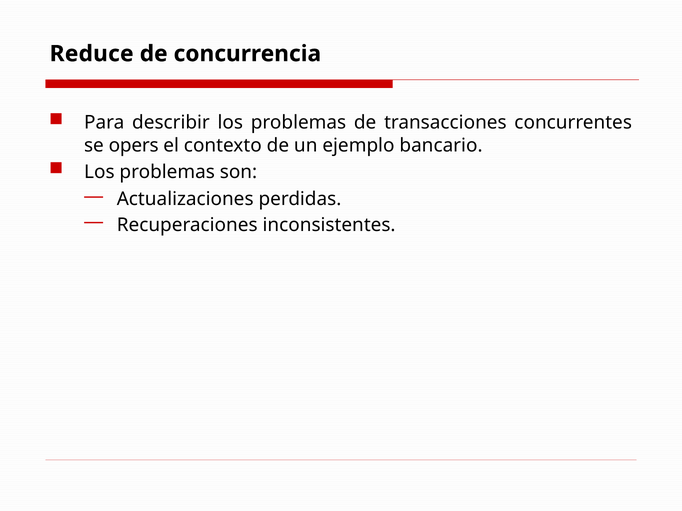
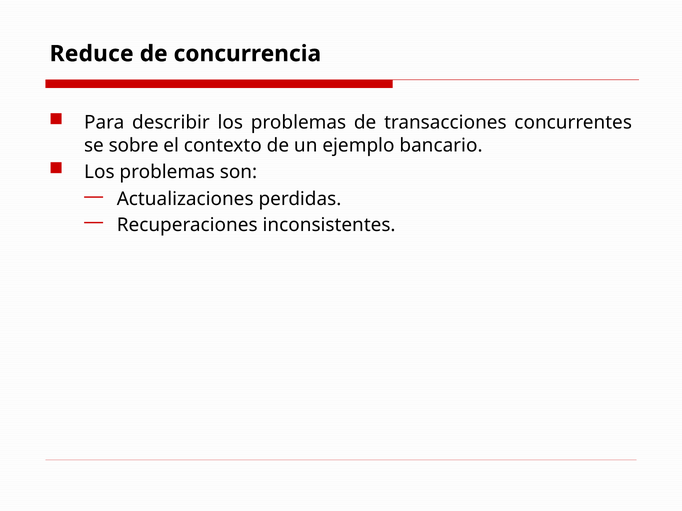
opers: opers -> sobre
